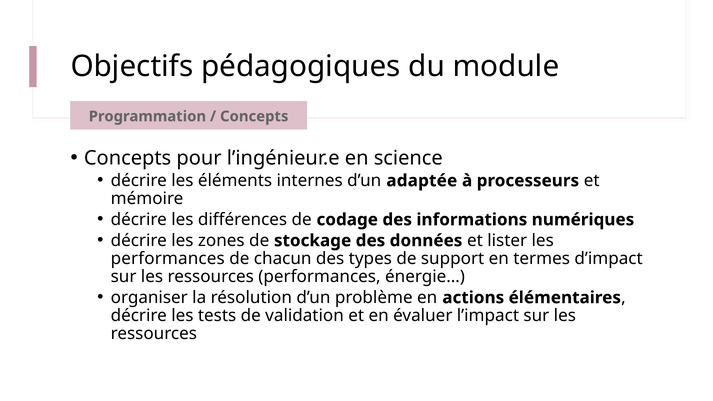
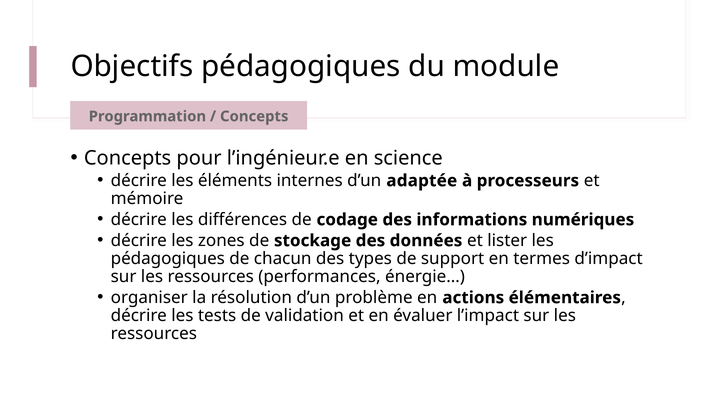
performances at (168, 259): performances -> pédagogiques
